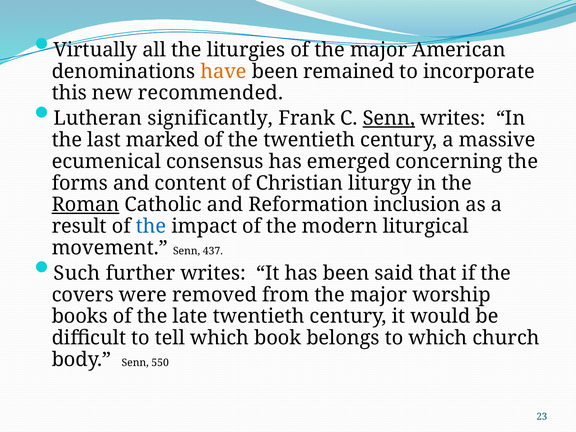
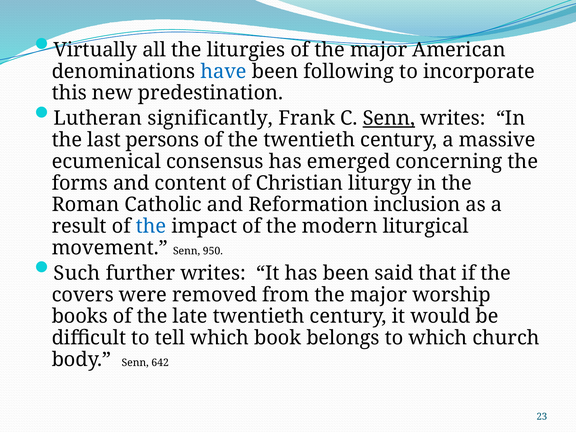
have colour: orange -> blue
remained: remained -> following
recommended: recommended -> predestination
marked: marked -> persons
Roman underline: present -> none
437: 437 -> 950
550: 550 -> 642
